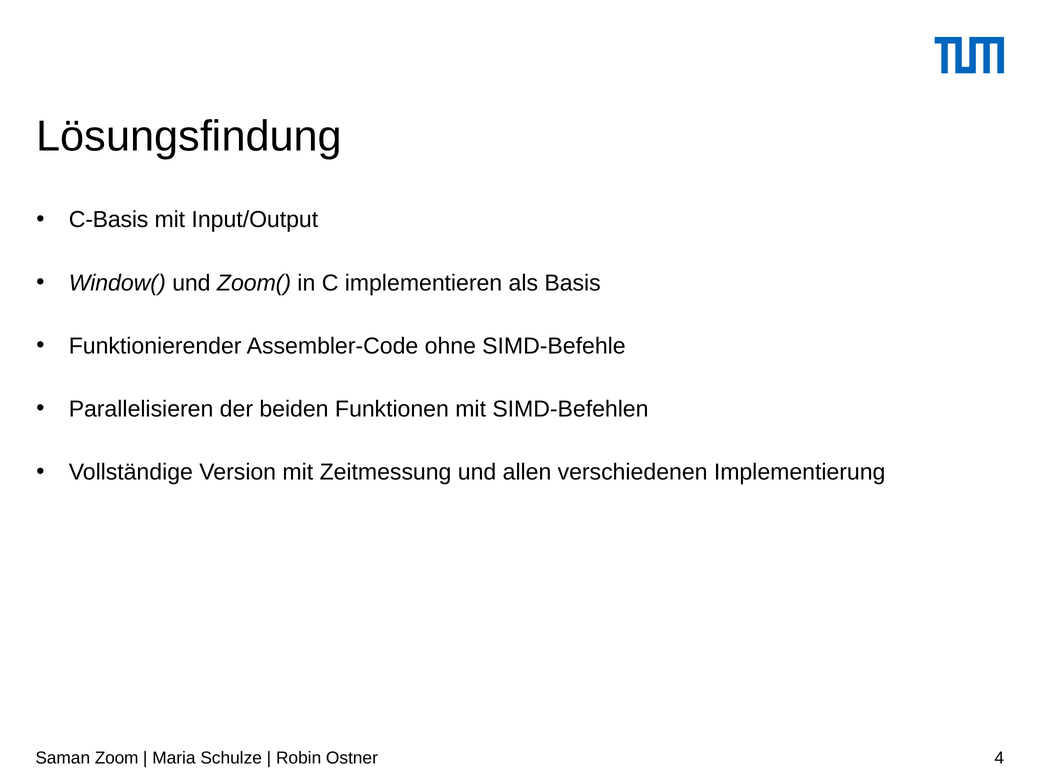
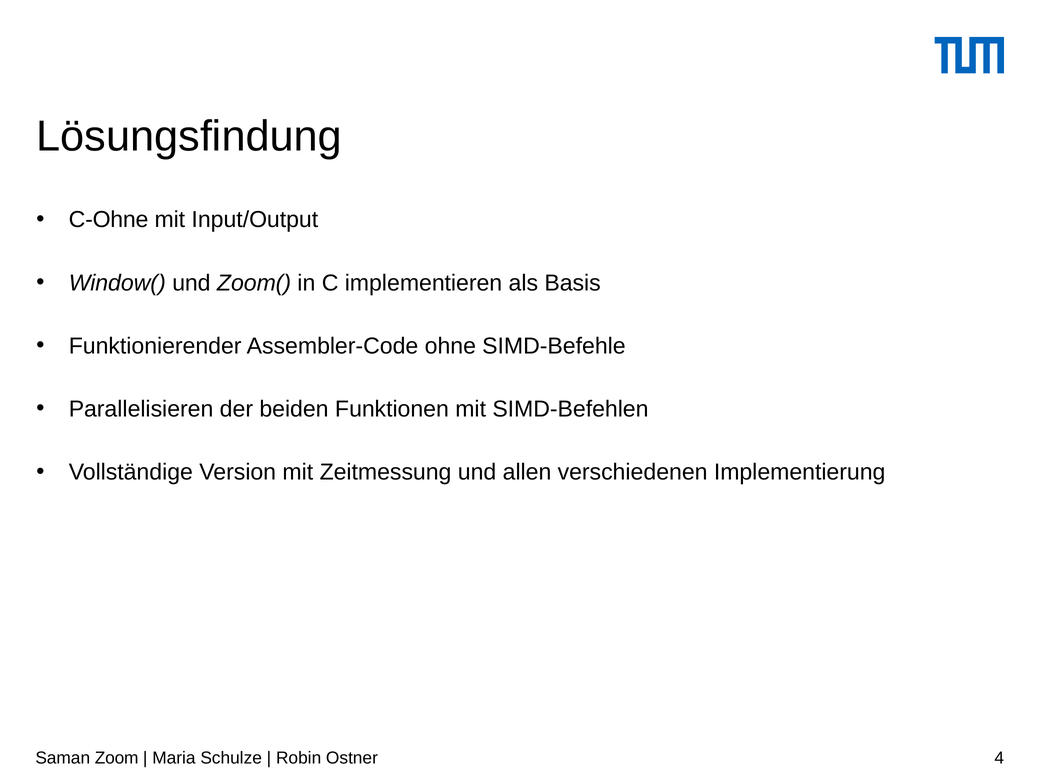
C-Basis: C-Basis -> C-Ohne
